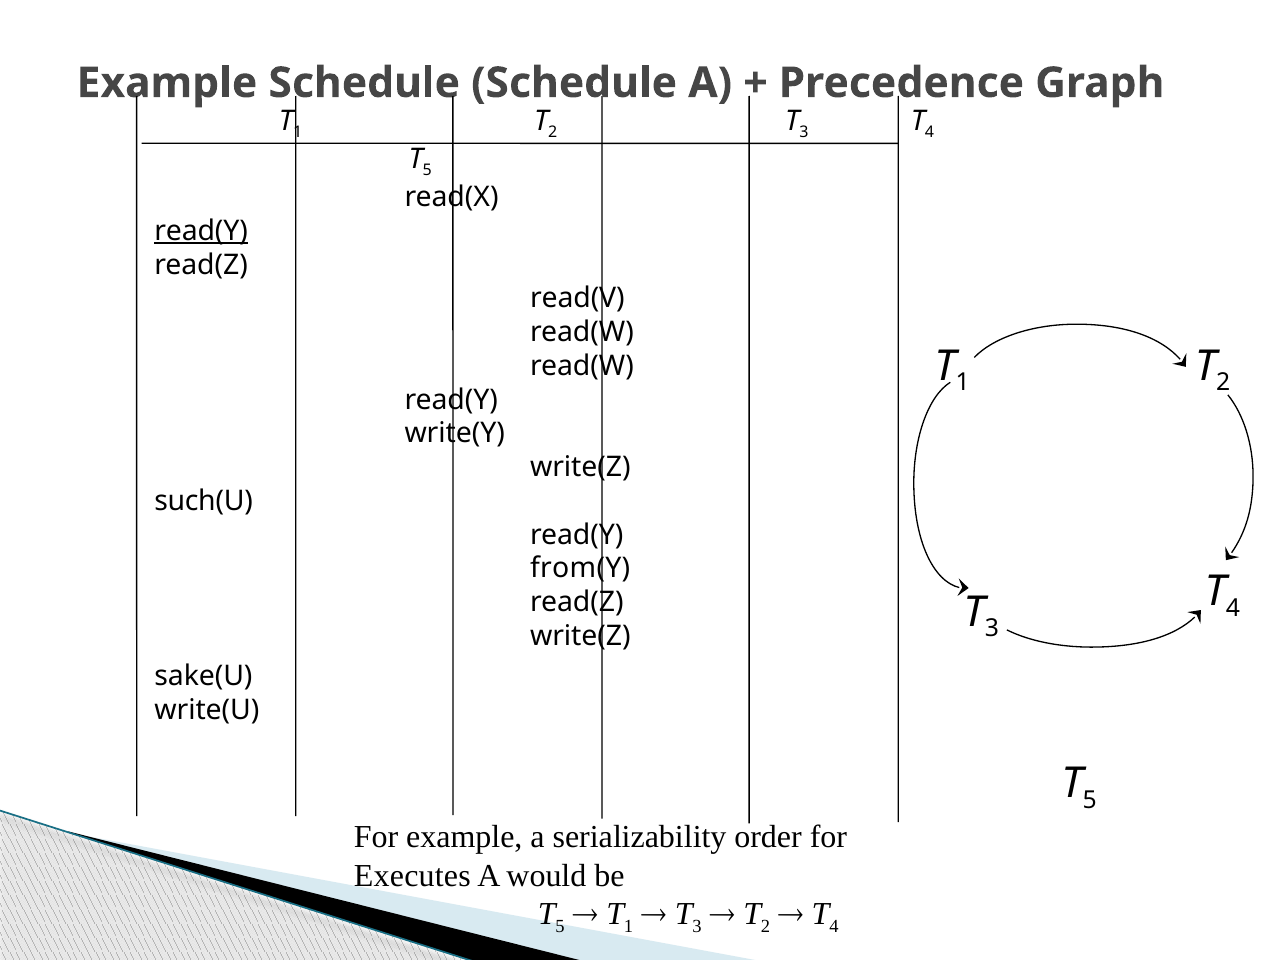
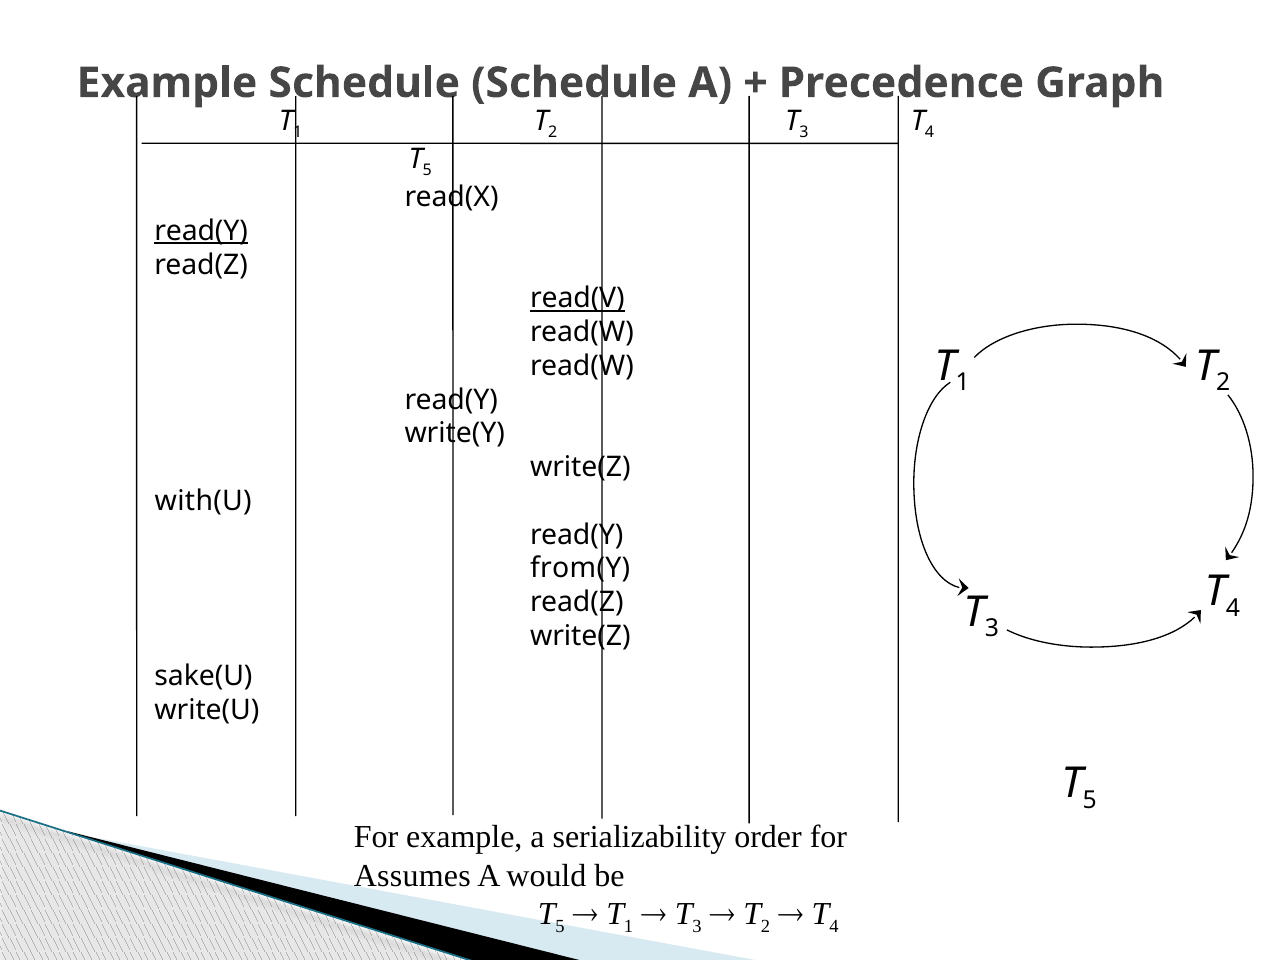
read(V underline: none -> present
such(U: such(U -> with(U
Executes: Executes -> Assumes
